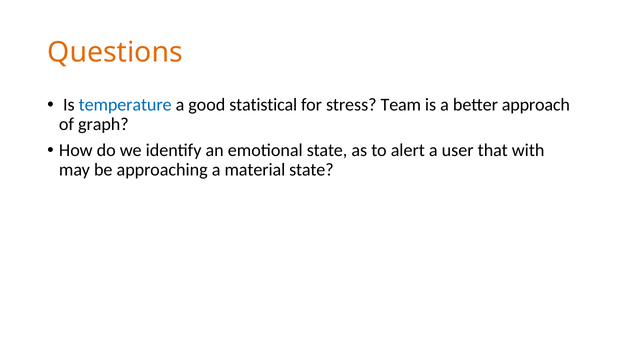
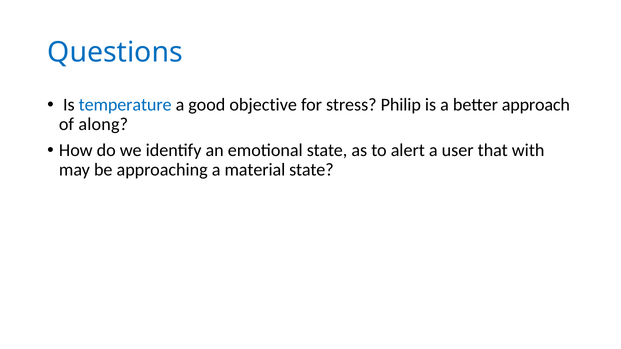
Questions colour: orange -> blue
statistical: statistical -> objective
Team: Team -> Philip
graph: graph -> along
